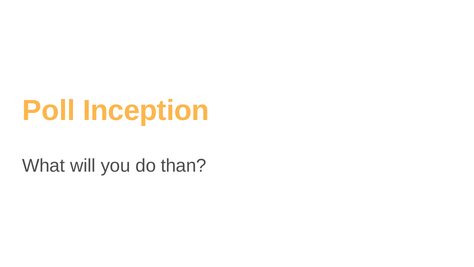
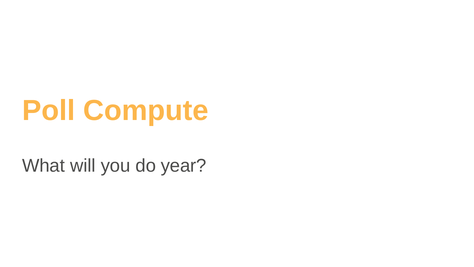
Inception: Inception -> Compute
than: than -> year
